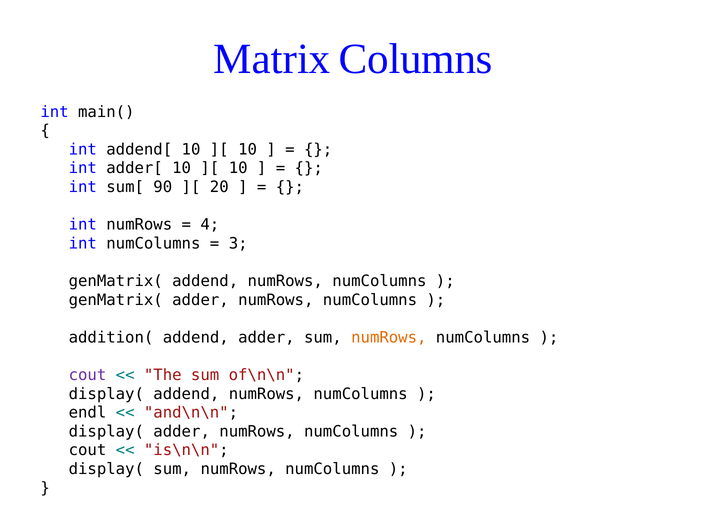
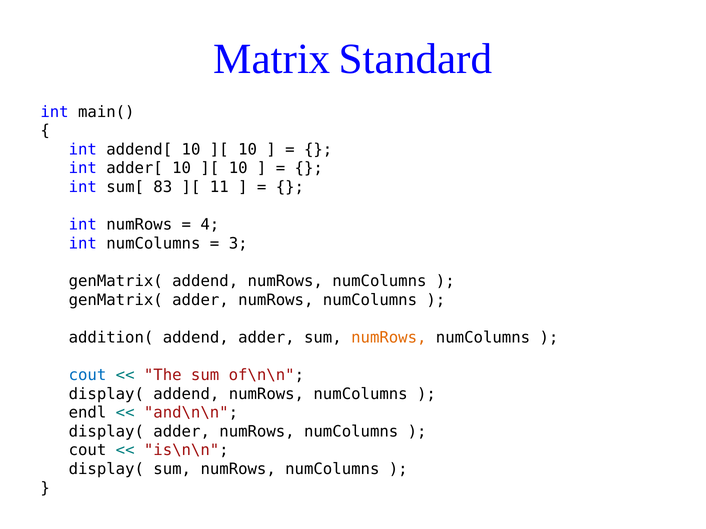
Columns: Columns -> Standard
90: 90 -> 83
20: 20 -> 11
cout at (87, 375) colour: purple -> blue
